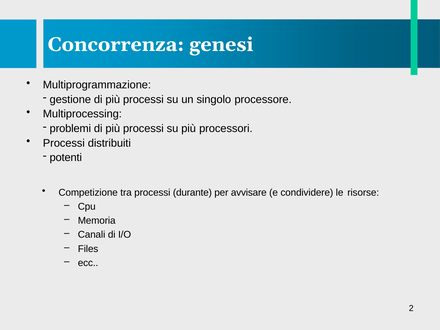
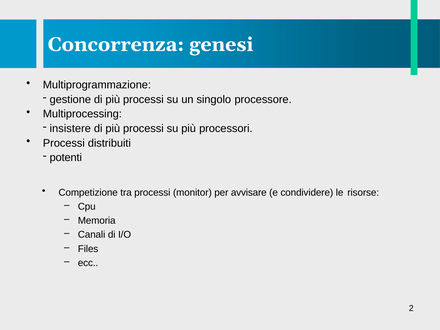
problemi: problemi -> insistere
durante: durante -> monitor
